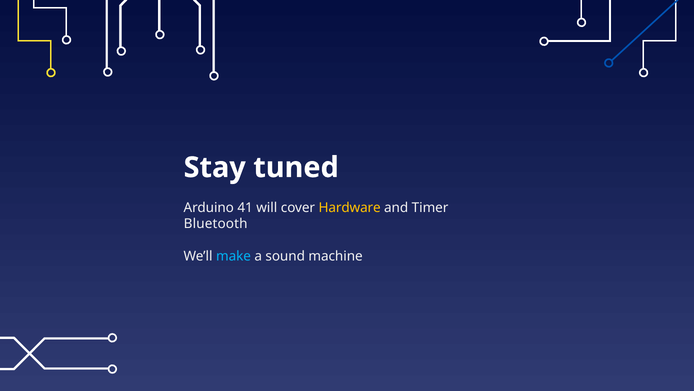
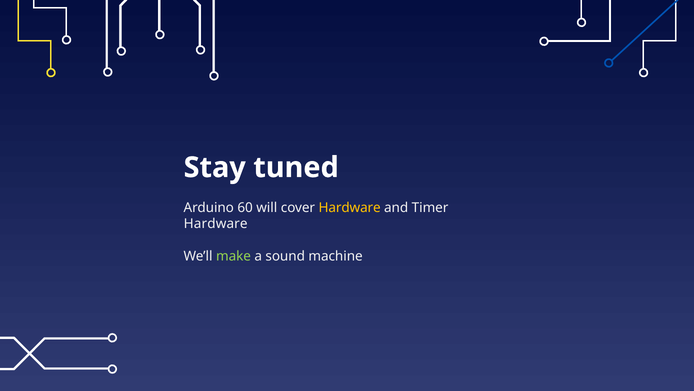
41: 41 -> 60
Bluetooth at (216, 223): Bluetooth -> Hardware
make colour: light blue -> light green
